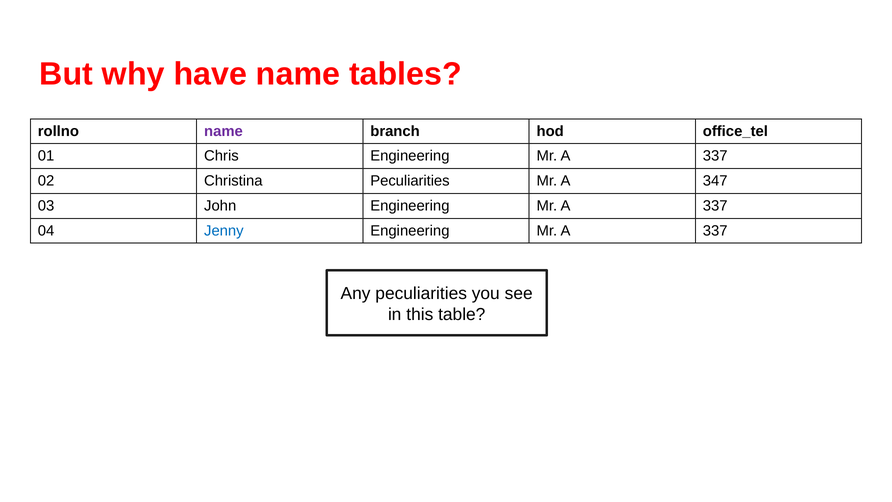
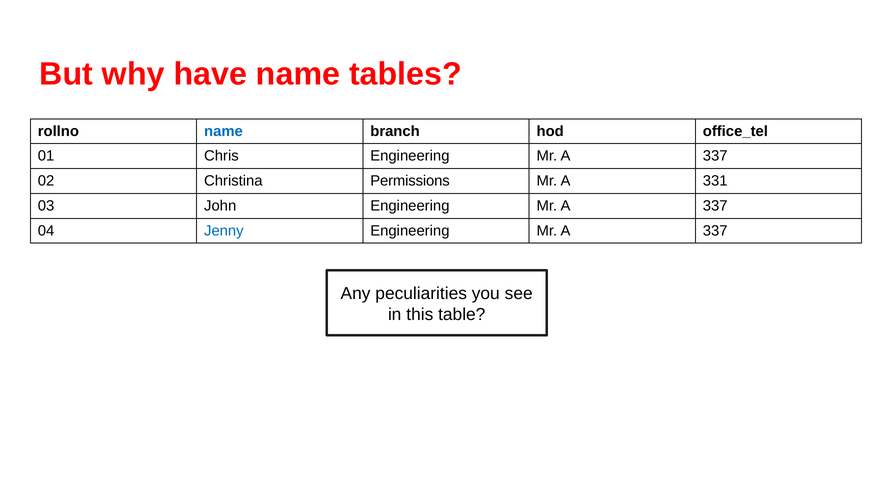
name at (223, 131) colour: purple -> blue
Christina Peculiarities: Peculiarities -> Permissions
347: 347 -> 331
